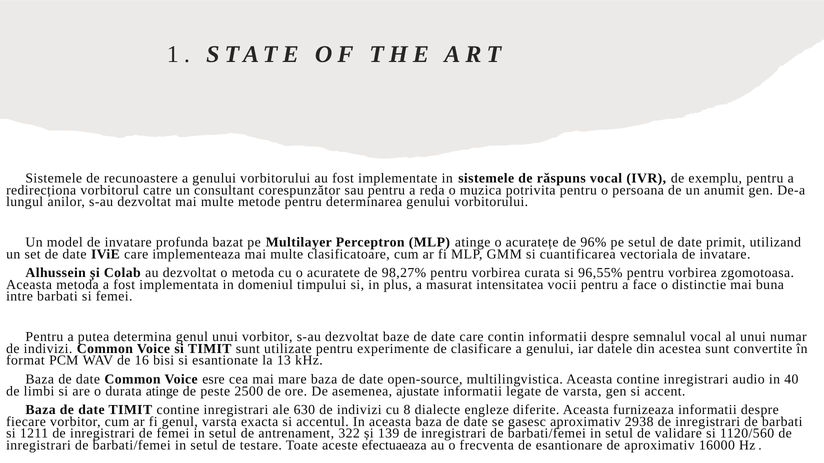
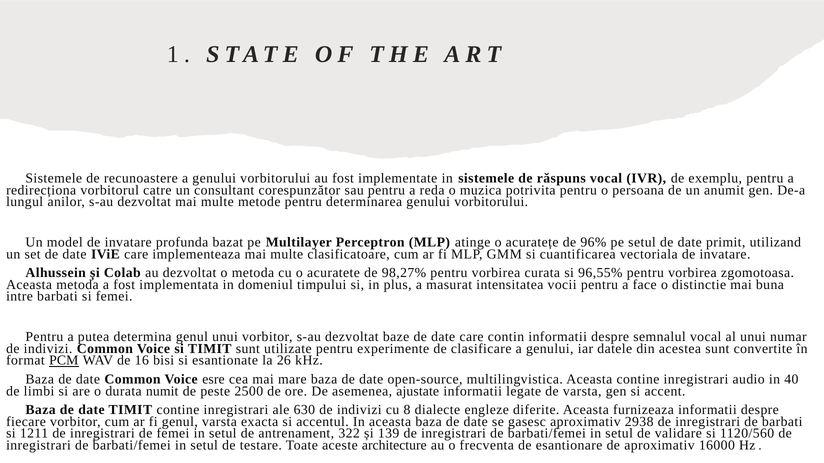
PCM underline: none -> present
13: 13 -> 26
durata atinge: atinge -> numit
efectuaeaza: efectuaeaza -> architecture
